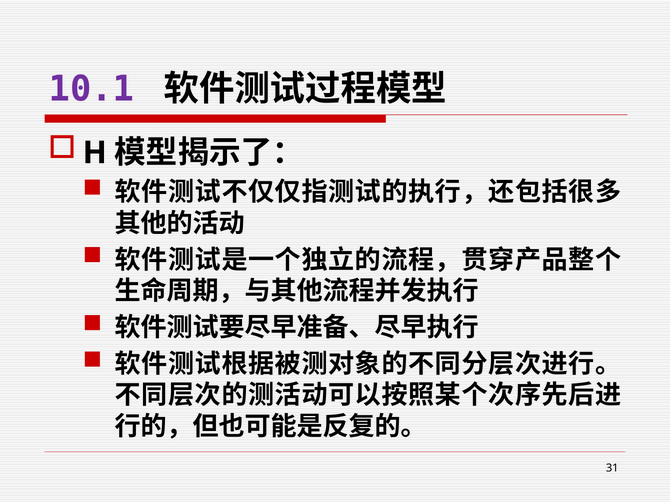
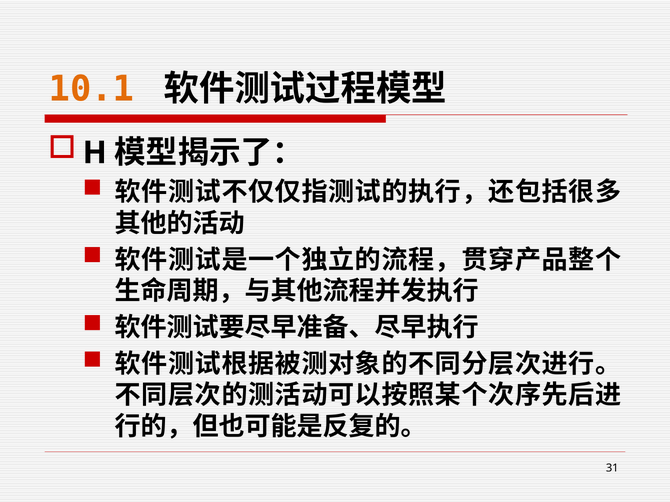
10.1 colour: purple -> orange
